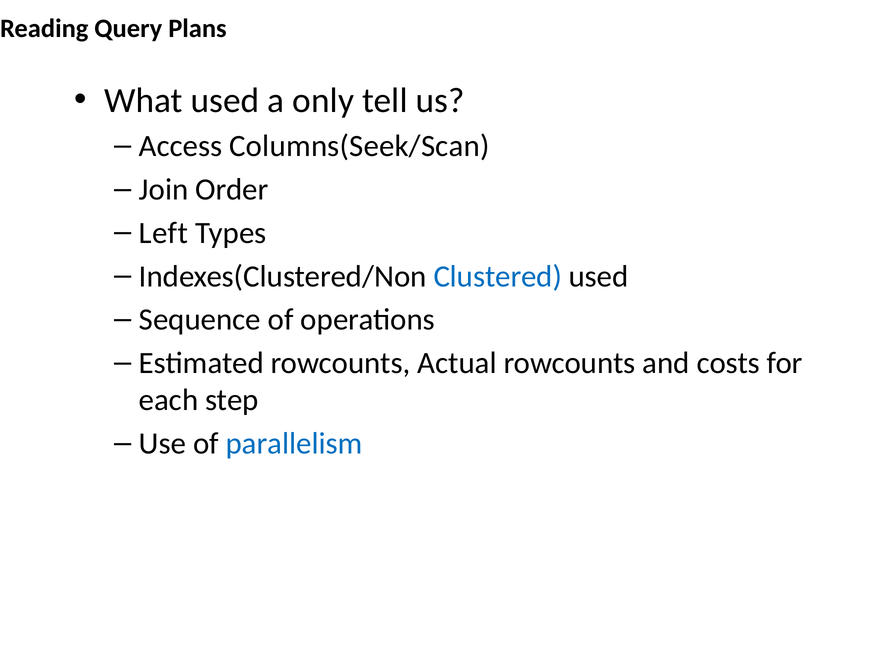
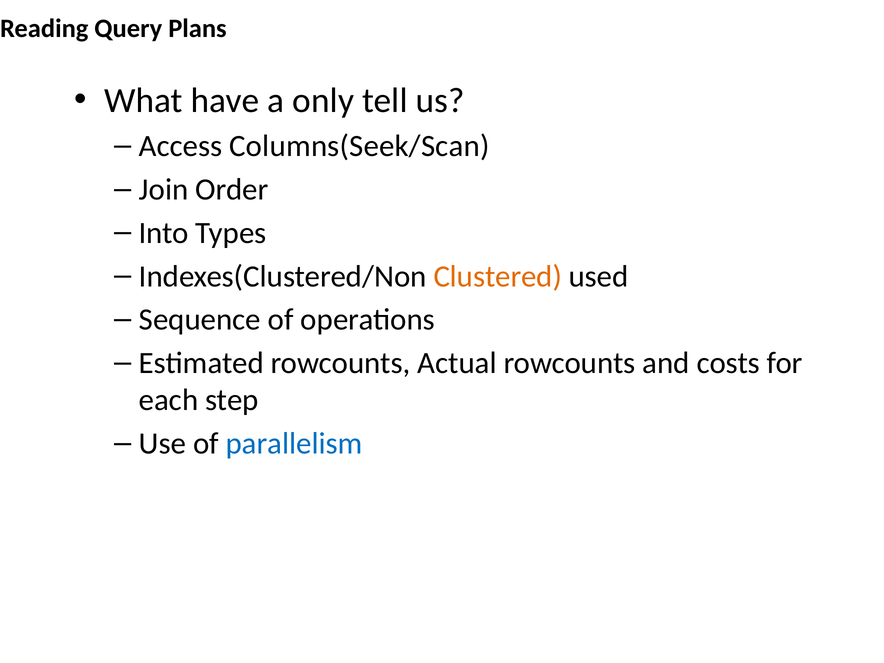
What used: used -> have
Left: Left -> Into
Clustered colour: blue -> orange
